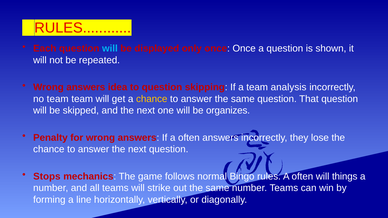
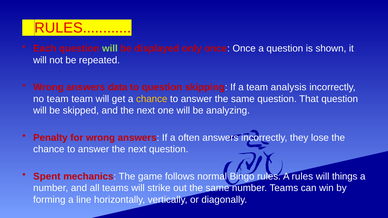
will at (110, 49) colour: light blue -> light green
idea: idea -> data
organizes: organizes -> analyzing
Stops: Stops -> Spent
rules A often: often -> rules
